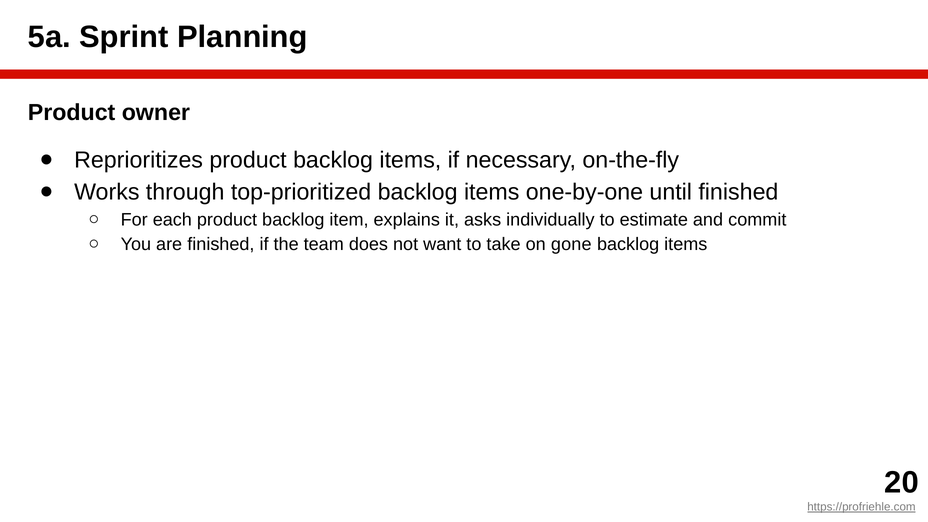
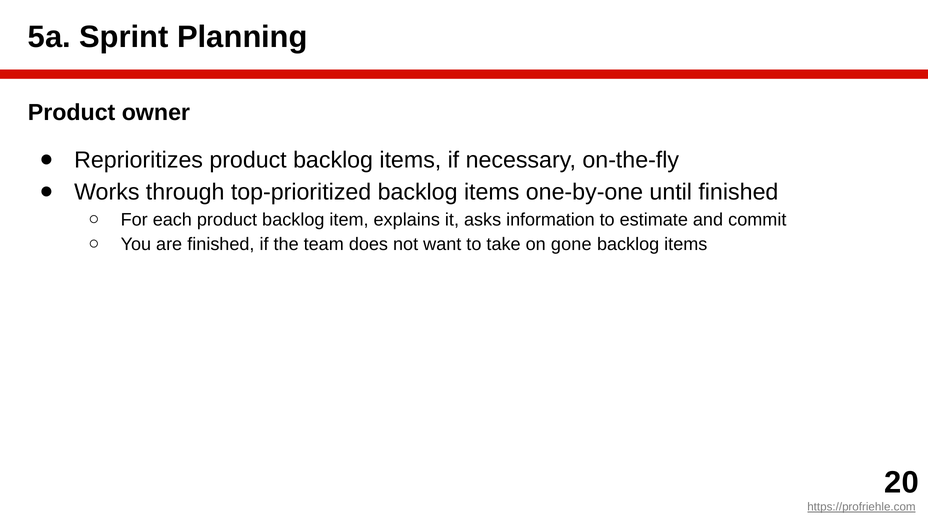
individually: individually -> information
